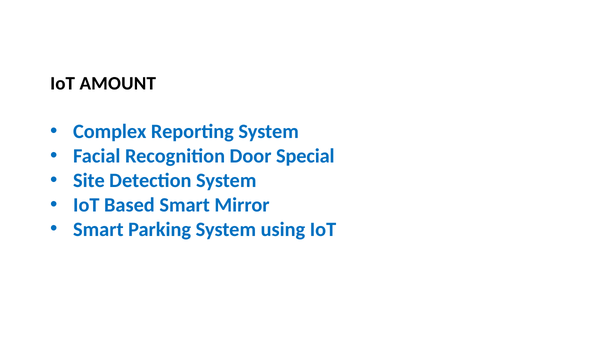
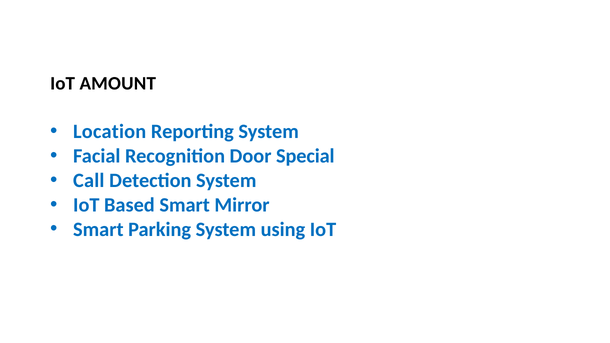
Complex: Complex -> Location
Site: Site -> Call
